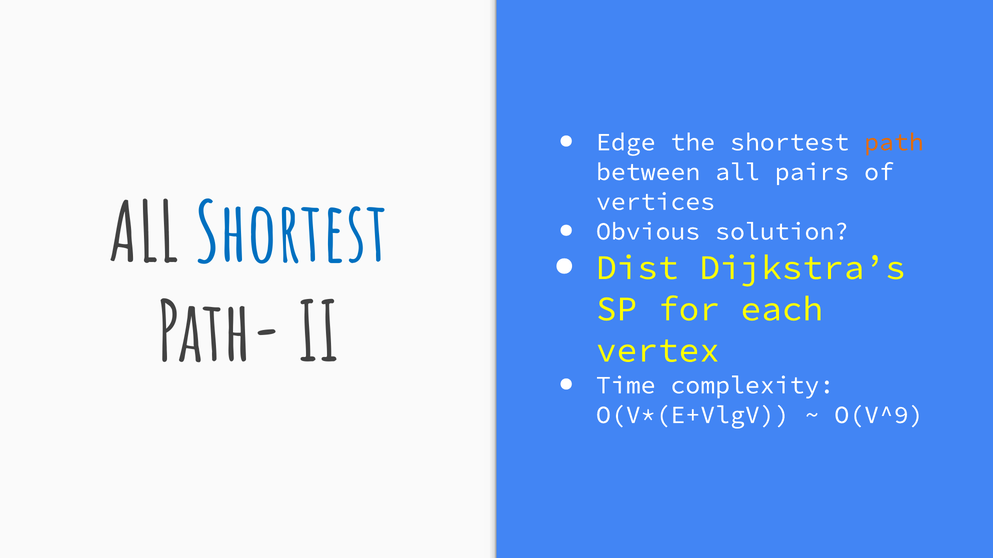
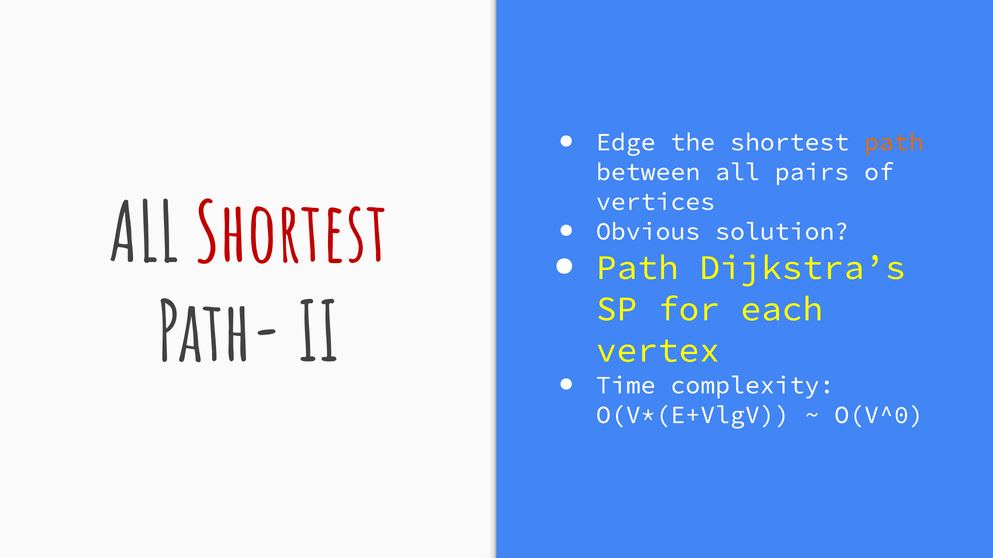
Shortest at (291, 235) colour: blue -> red
Dist at (637, 268): Dist -> Path
O(V^9: O(V^9 -> O(V^0
